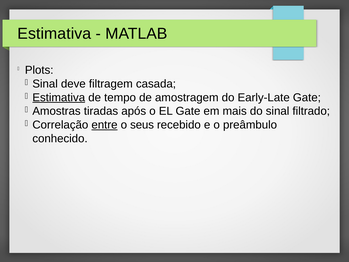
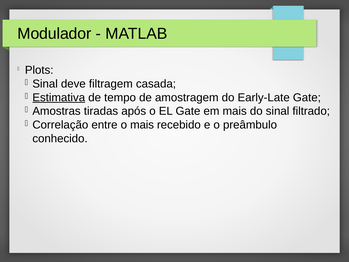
Estimativa at (54, 34): Estimativa -> Modulador
entre underline: present -> none
o seus: seus -> mais
